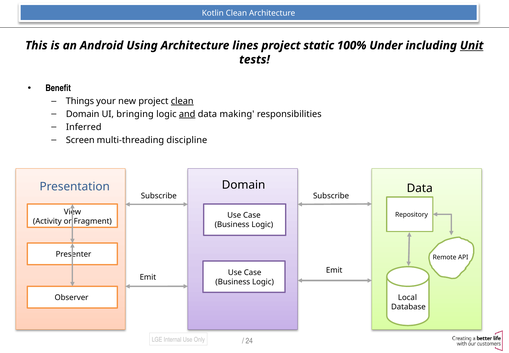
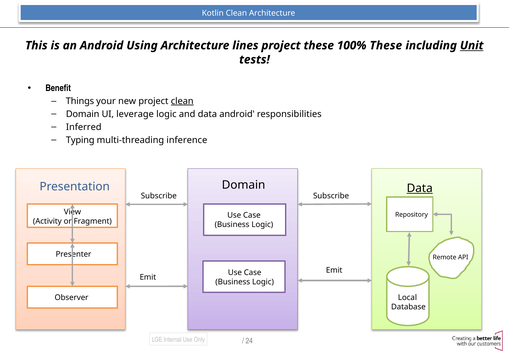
project static: static -> these
100% Under: Under -> These
bringing: bringing -> leverage
and underline: present -> none
data making: making -> android
Screen: Screen -> Typing
discipline: discipline -> inference
Data at (420, 188) underline: none -> present
